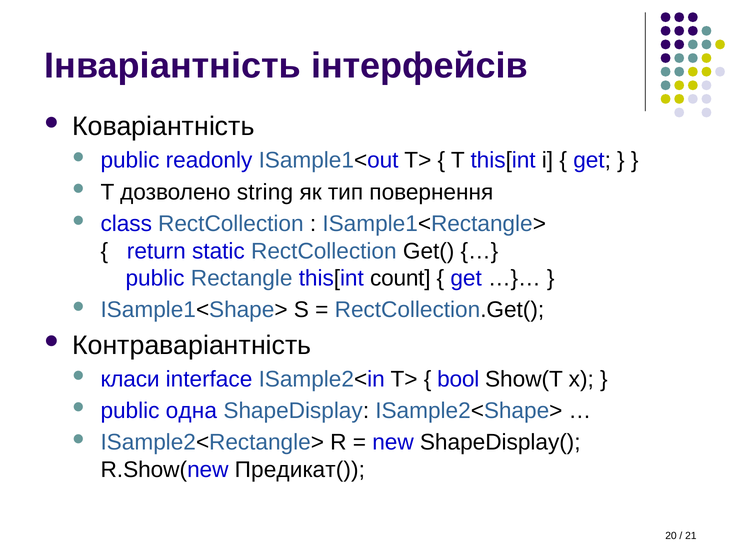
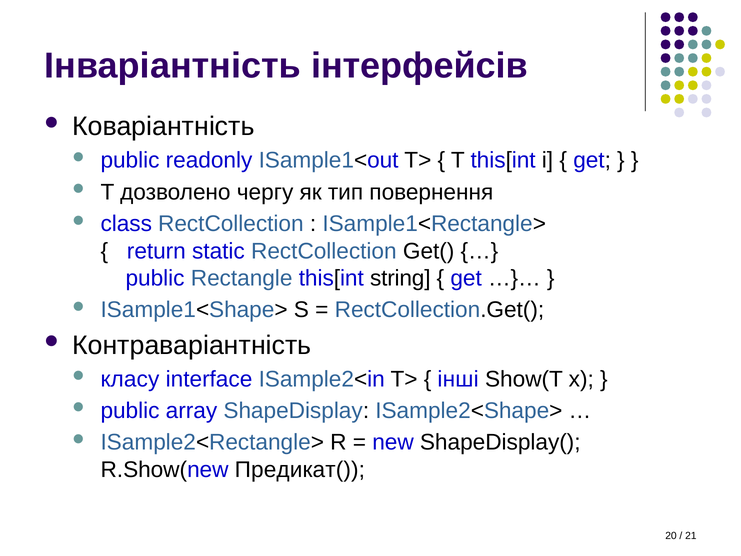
string: string -> чергу
count: count -> string
класи: класи -> класу
bool: bool -> інші
одна: одна -> array
